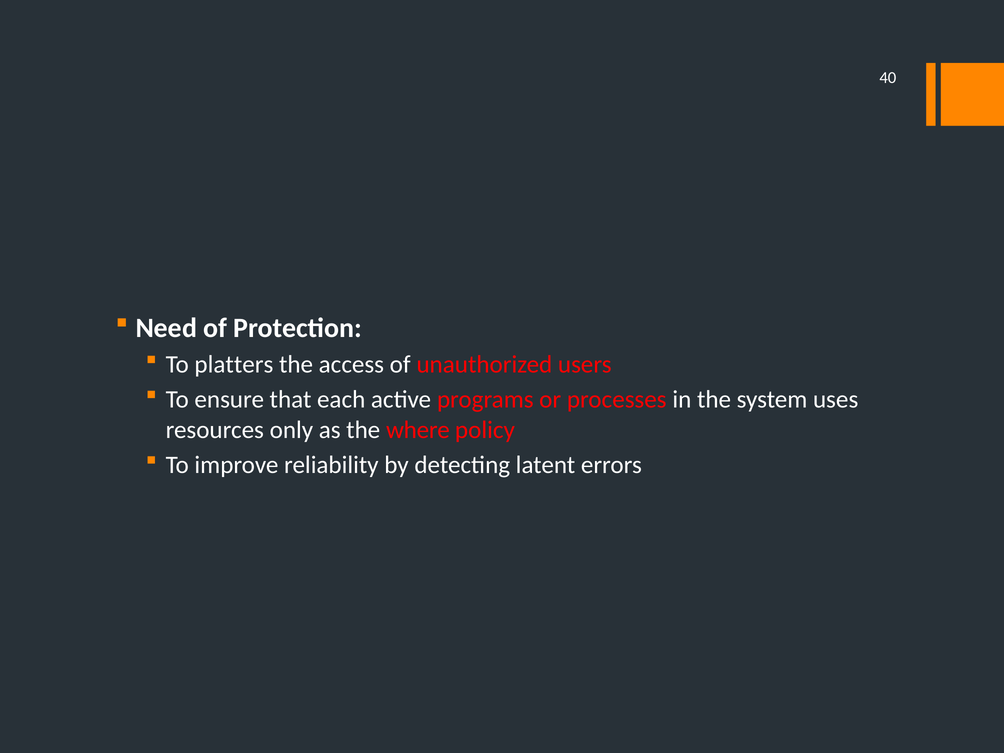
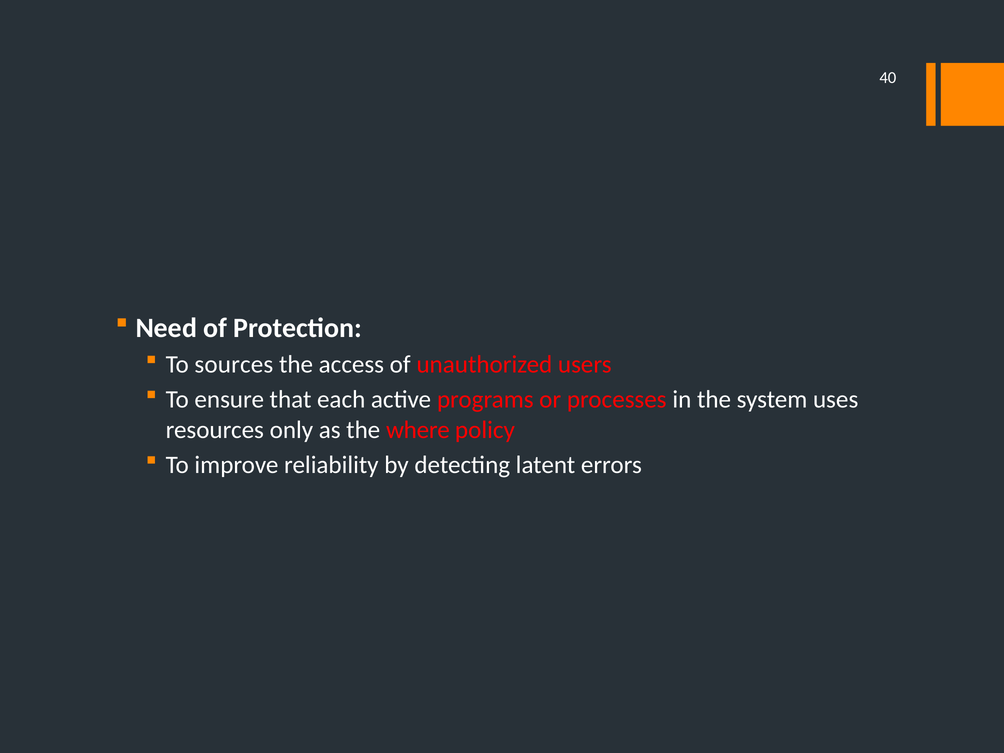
platters: platters -> sources
